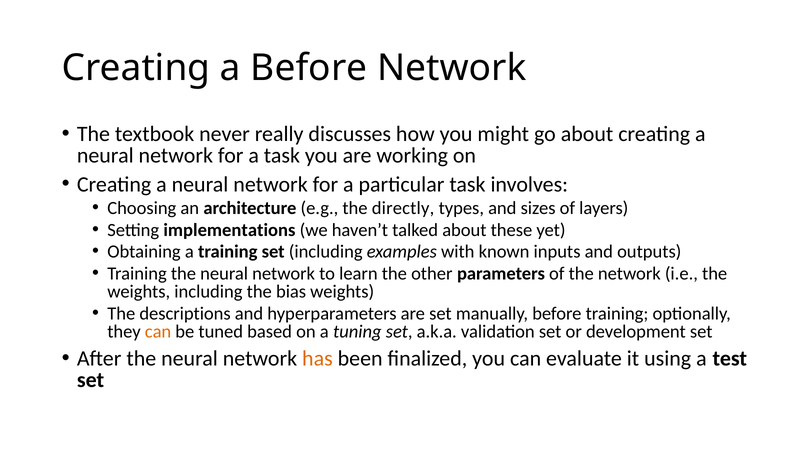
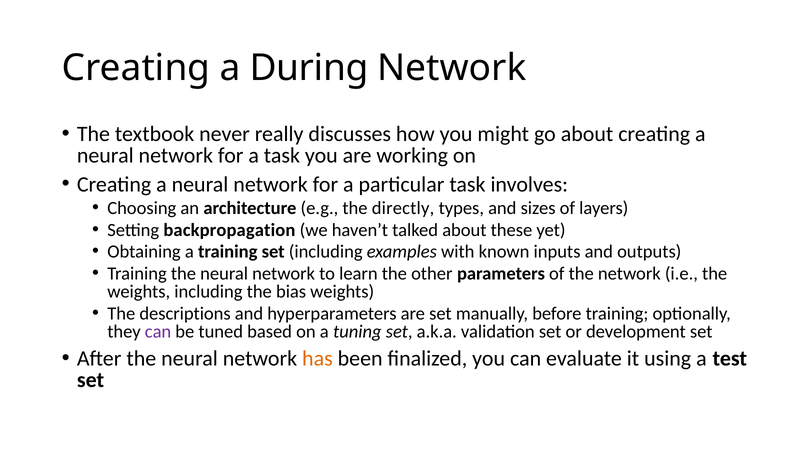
a Before: Before -> During
implementations: implementations -> backpropagation
can at (158, 331) colour: orange -> purple
